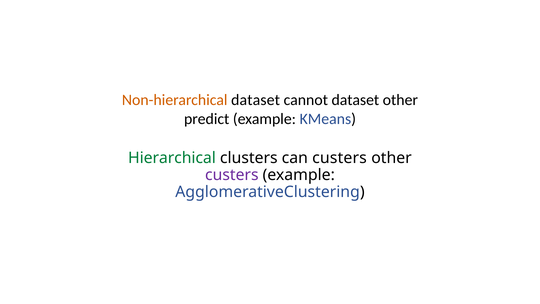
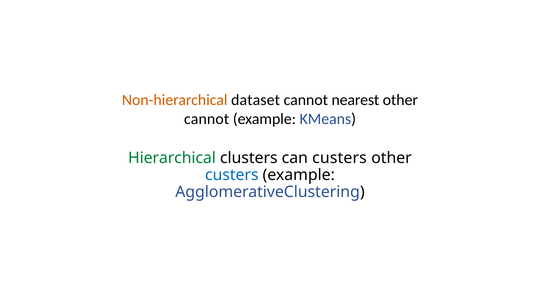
cannot dataset: dataset -> nearest
predict at (207, 119): predict -> cannot
custers at (232, 175) colour: purple -> blue
